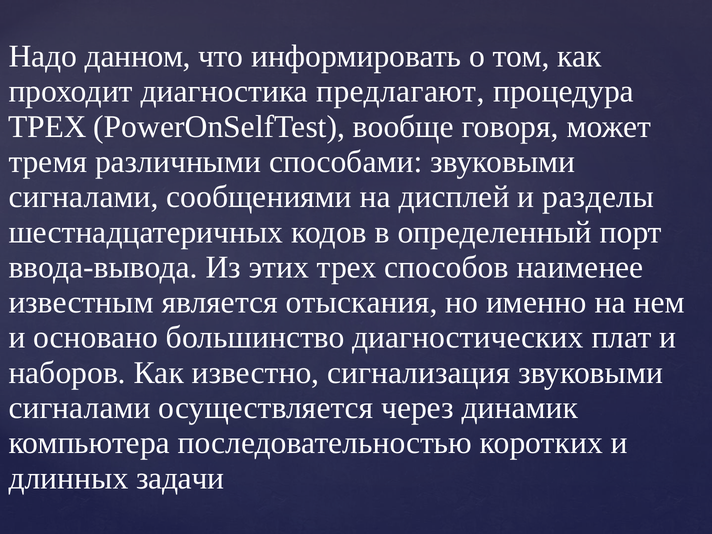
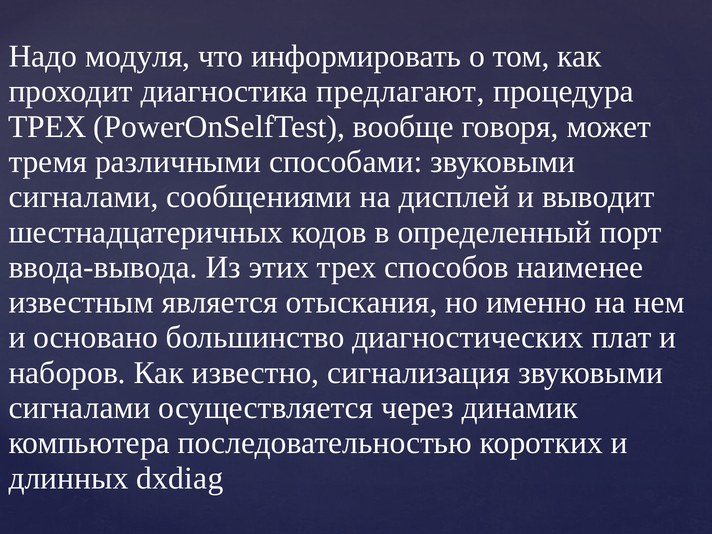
данном: данном -> модуля
разделы: разделы -> выводит
задачи: задачи -> dxdiag
